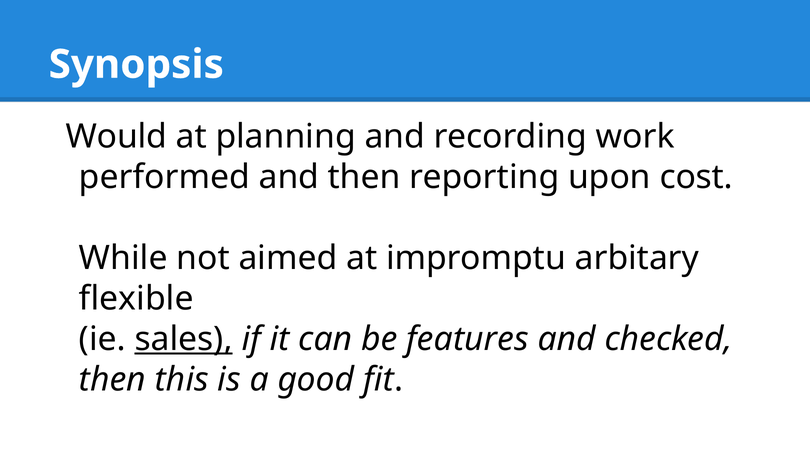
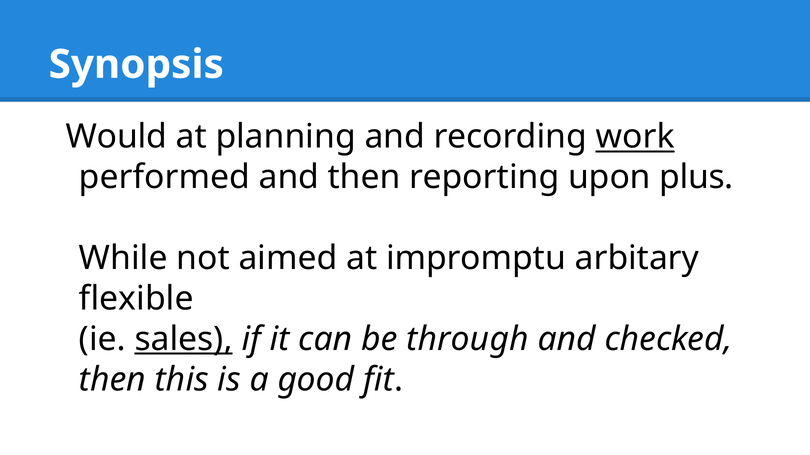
work underline: none -> present
cost: cost -> plus
features: features -> through
